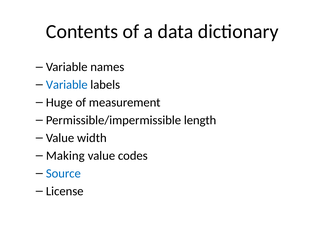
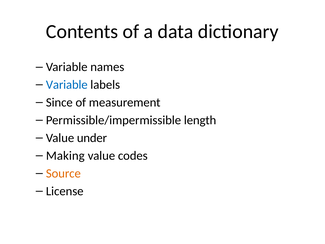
Huge: Huge -> Since
width: width -> under
Source colour: blue -> orange
